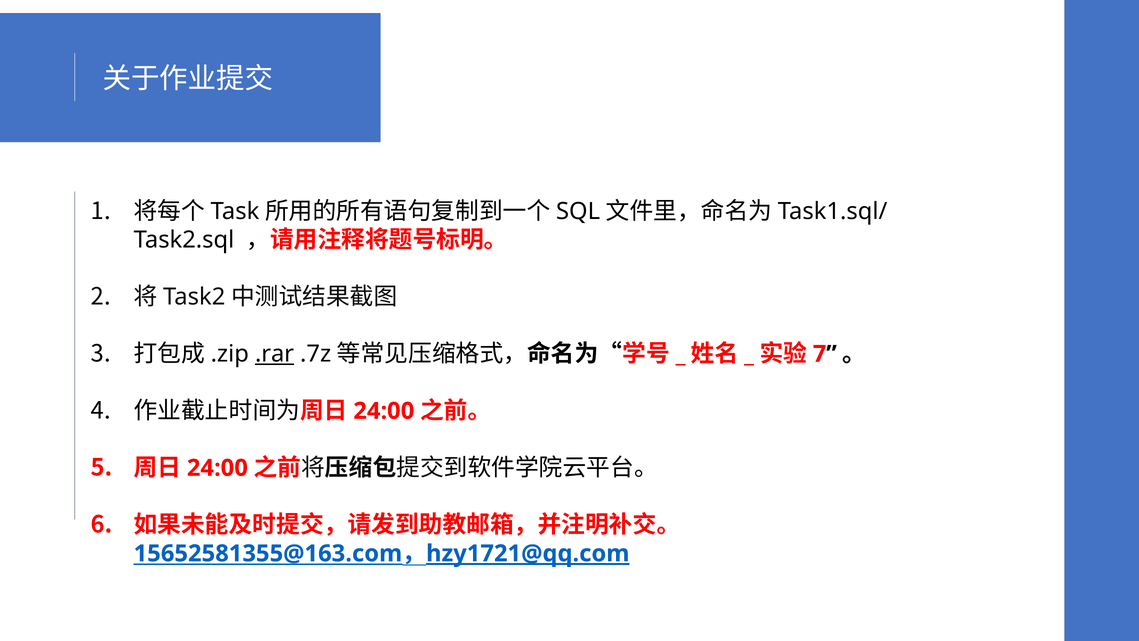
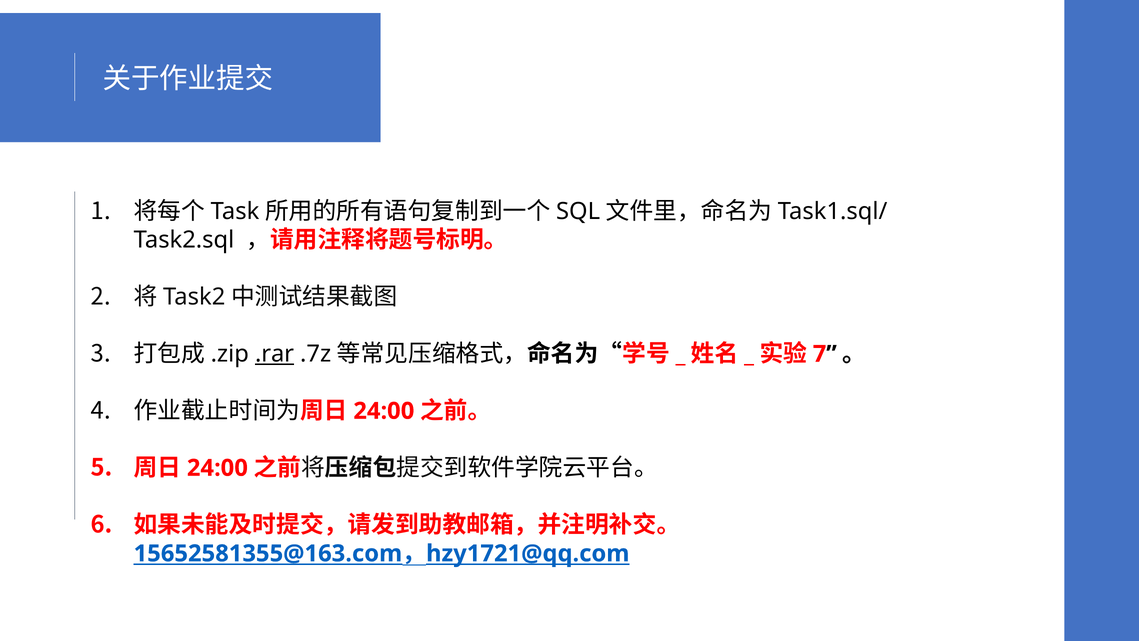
hzy1721@qq.com underline: present -> none
